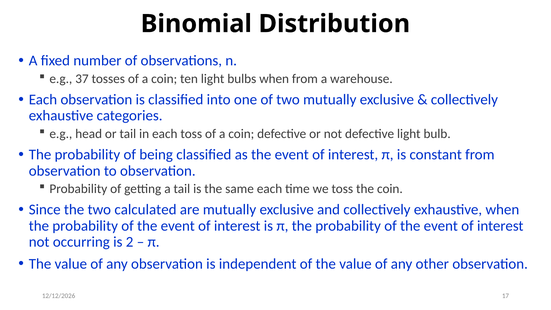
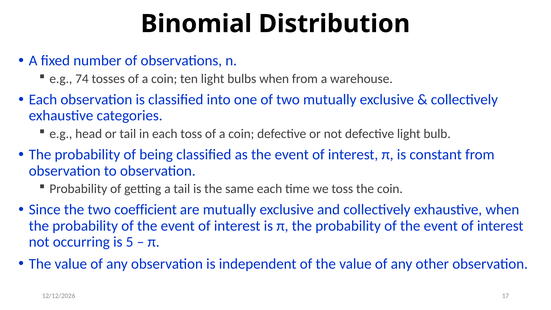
37: 37 -> 74
calculated: calculated -> coefficient
2: 2 -> 5
